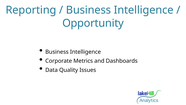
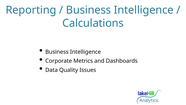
Opportunity: Opportunity -> Calculations
